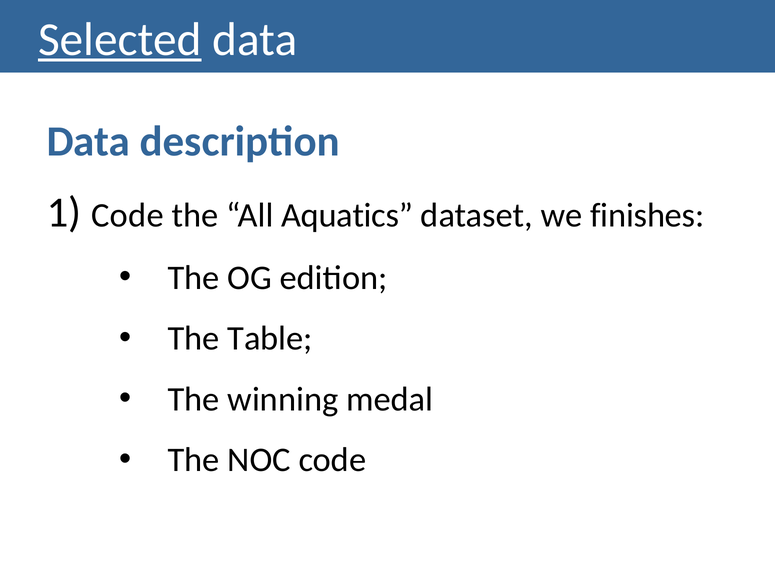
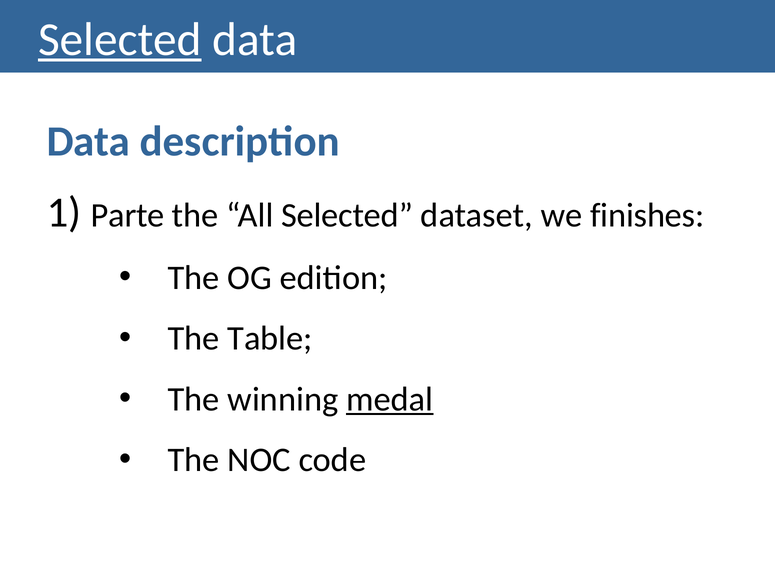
1 Code: Code -> Parte
All Aquatics: Aquatics -> Selected
medal underline: none -> present
